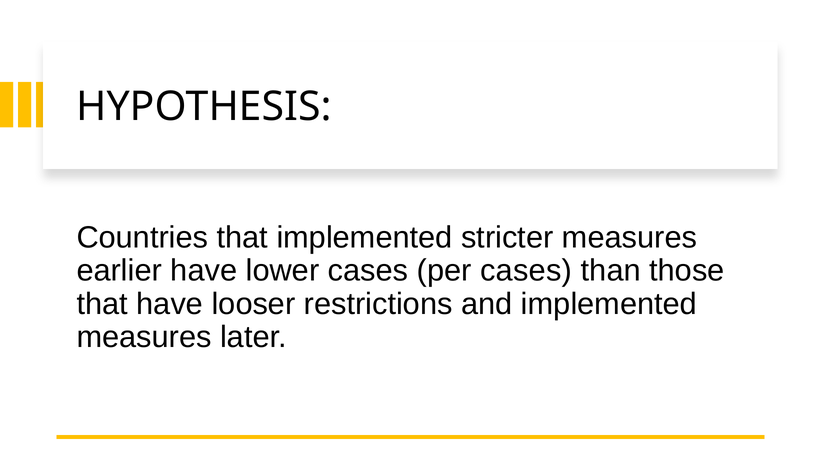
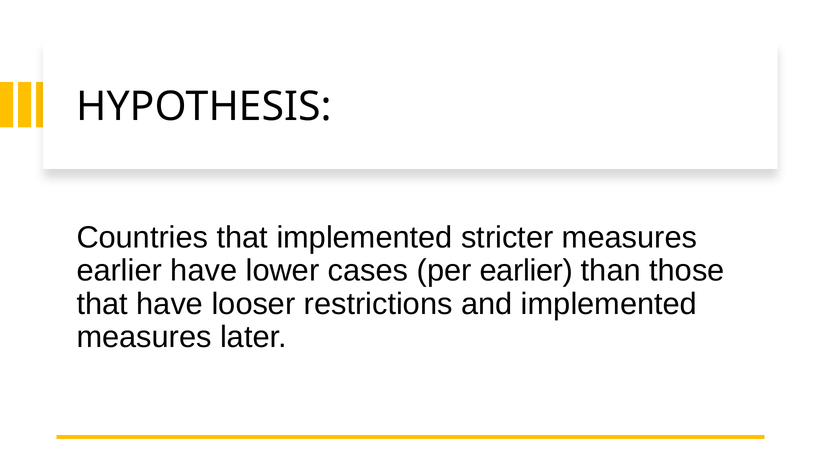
per cases: cases -> earlier
